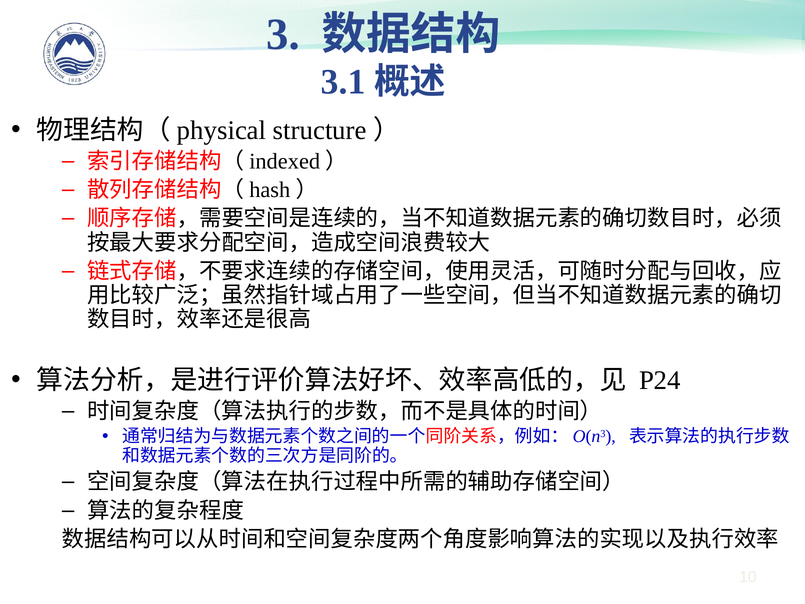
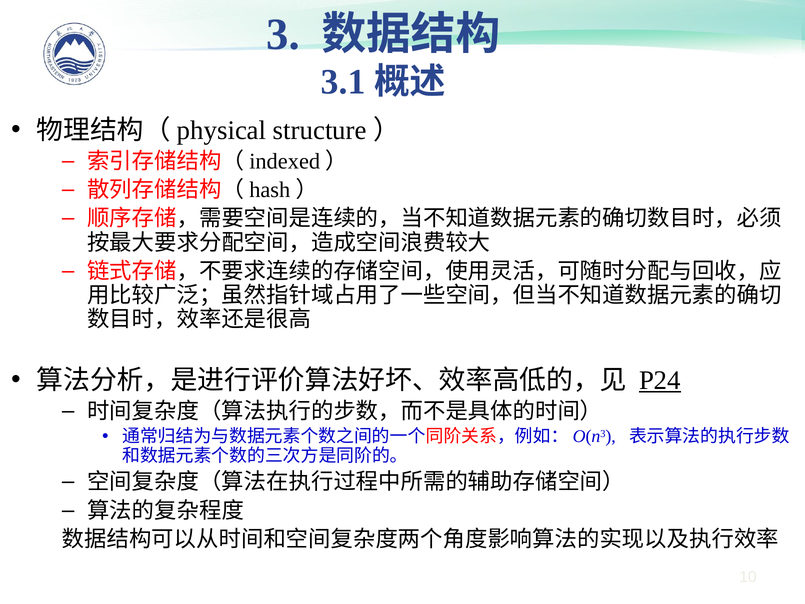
P24 underline: none -> present
